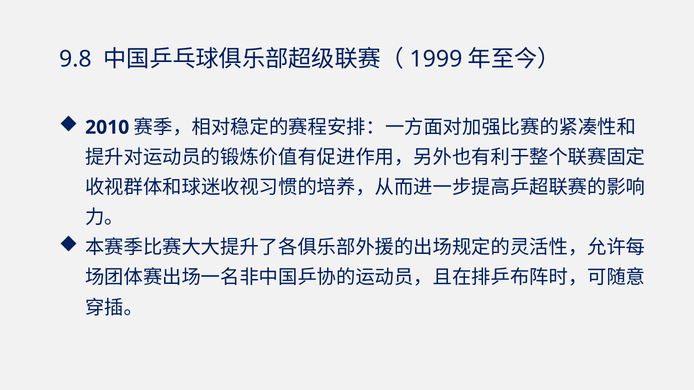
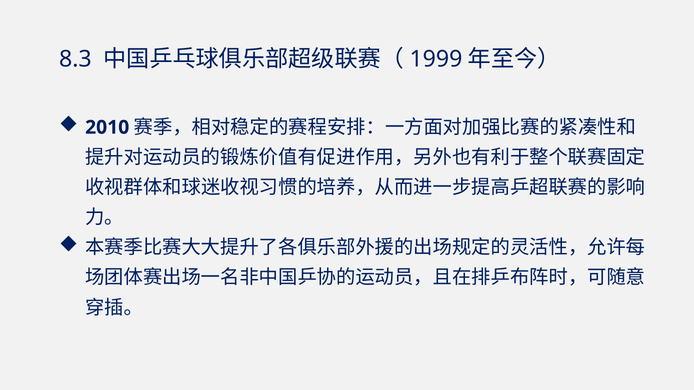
9.8: 9.8 -> 8.3
